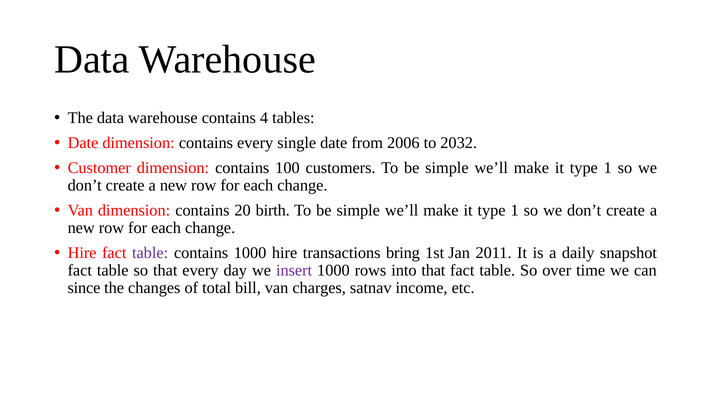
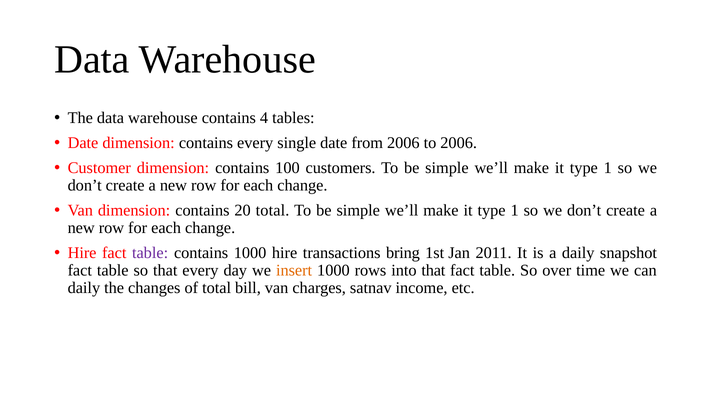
to 2032: 2032 -> 2006
20 birth: birth -> total
insert colour: purple -> orange
since at (84, 288): since -> daily
